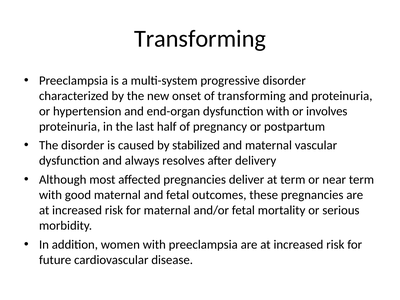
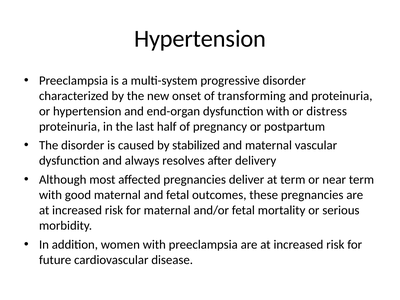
Transforming at (200, 39): Transforming -> Hypertension
involves: involves -> distress
